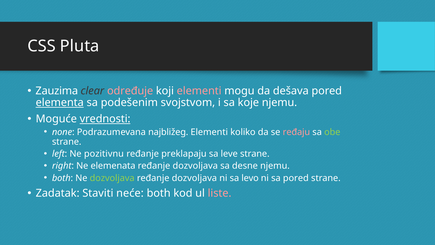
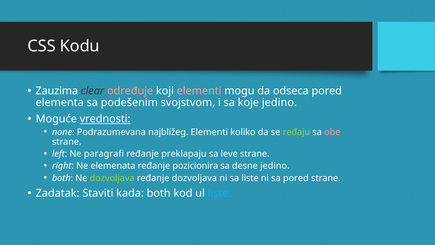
Pluta: Pluta -> Kodu
dešava: dešava -> odseca
elementa underline: present -> none
koje njemu: njemu -> jedino
ređaju colour: pink -> light green
obe colour: light green -> pink
pozitivnu: pozitivnu -> paragrafi
dozvoljava at (195, 166): dozvoljava -> pozicionira
desne njemu: njemu -> jedino
sa levo: levo -> liste
neće: neće -> kada
liste at (220, 193) colour: pink -> light blue
